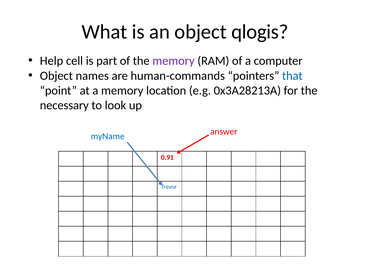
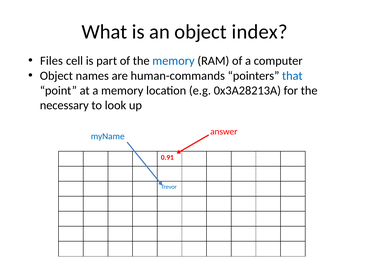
qlogis: qlogis -> index
Help: Help -> Files
memory at (173, 61) colour: purple -> blue
